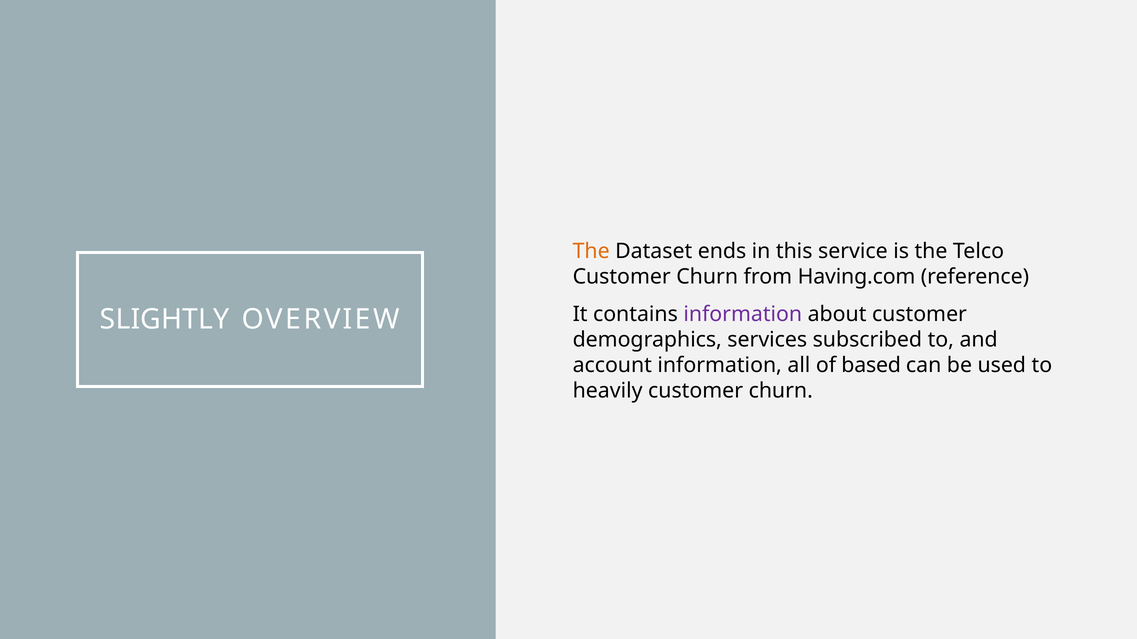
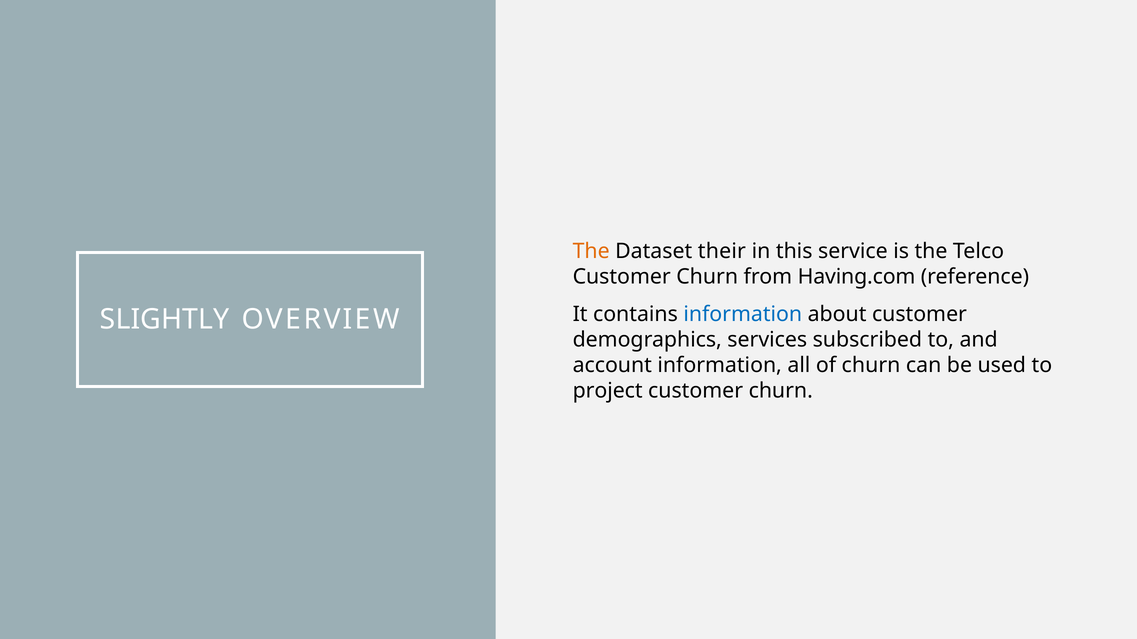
ends: ends -> their
information at (743, 314) colour: purple -> blue
of based: based -> churn
heavily: heavily -> project
